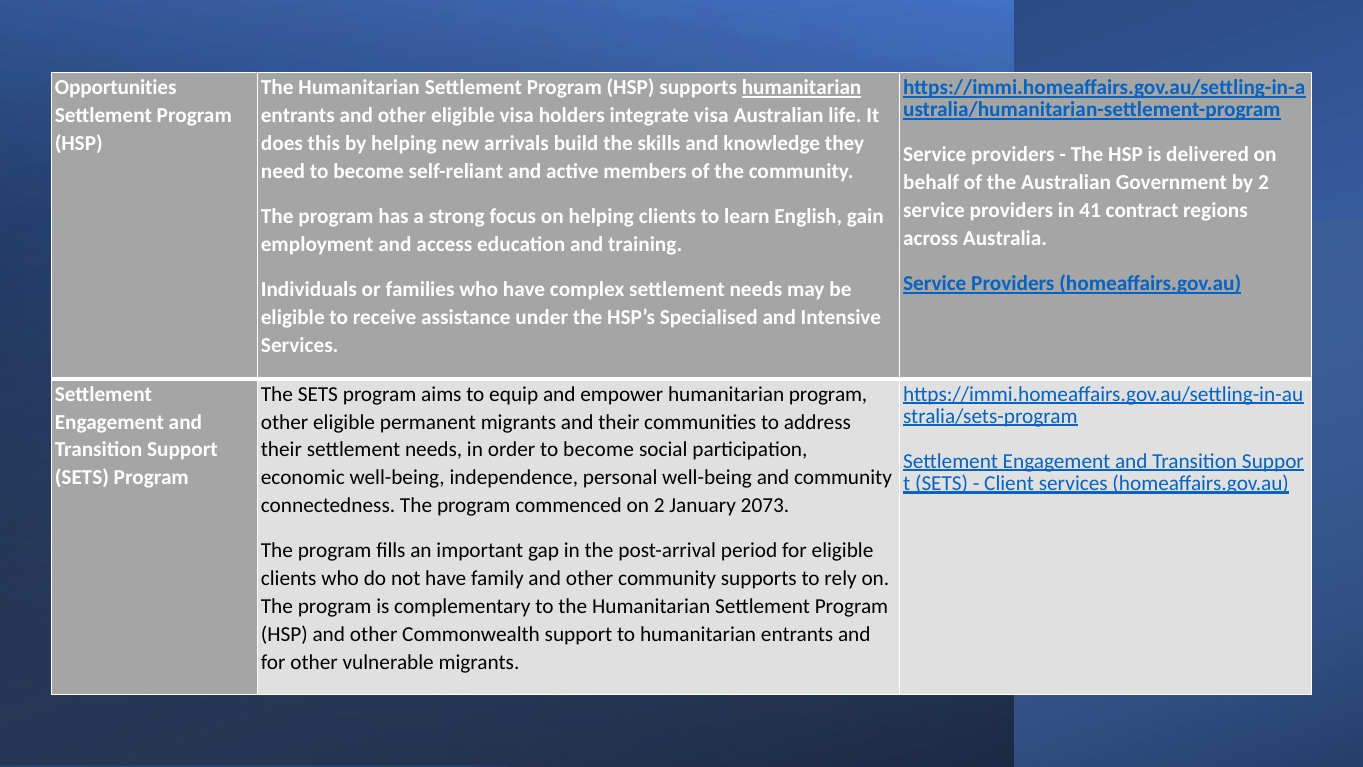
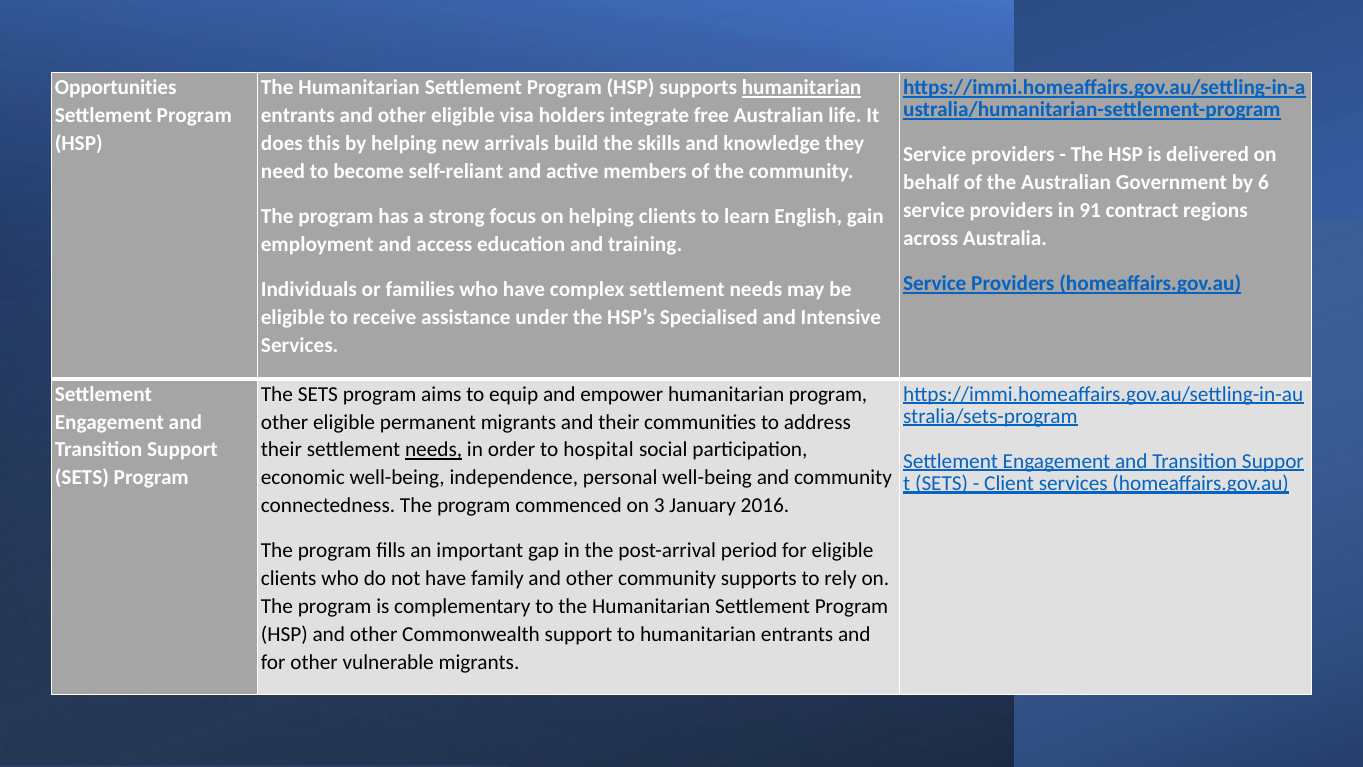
integrate visa: visa -> free
by 2: 2 -> 6
41: 41 -> 91
needs at (434, 450) underline: none -> present
order to become: become -> hospital
on 2: 2 -> 3
2073: 2073 -> 2016
